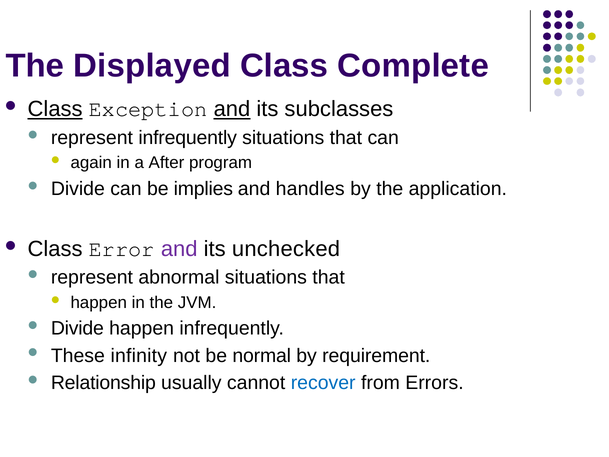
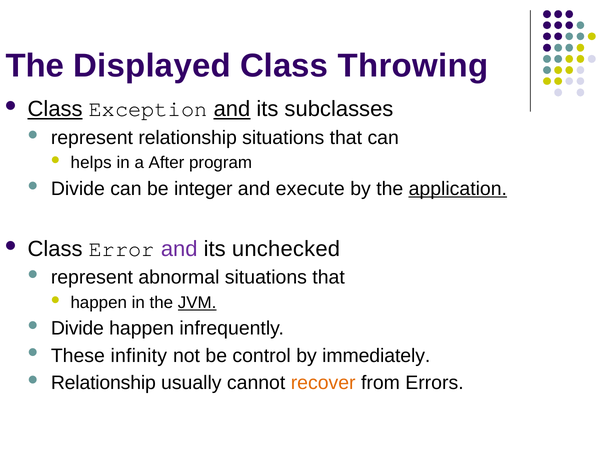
Complete: Complete -> Throwing
represent infrequently: infrequently -> relationship
again: again -> helps
implies: implies -> integer
handles: handles -> execute
application underline: none -> present
JVM underline: none -> present
normal: normal -> control
requirement: requirement -> immediately
recover colour: blue -> orange
